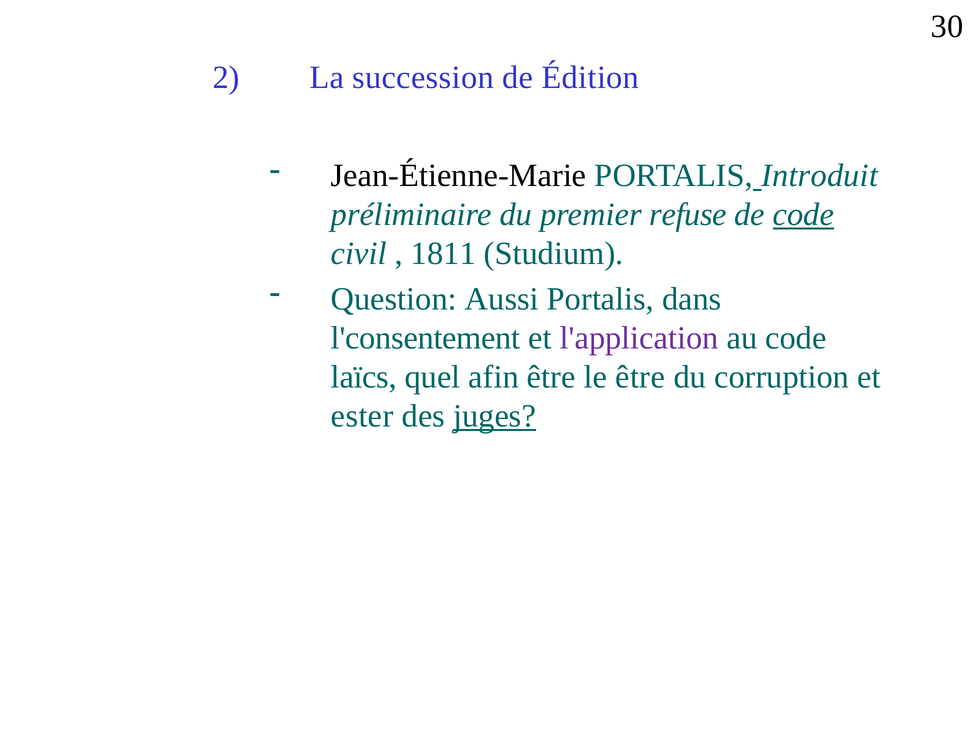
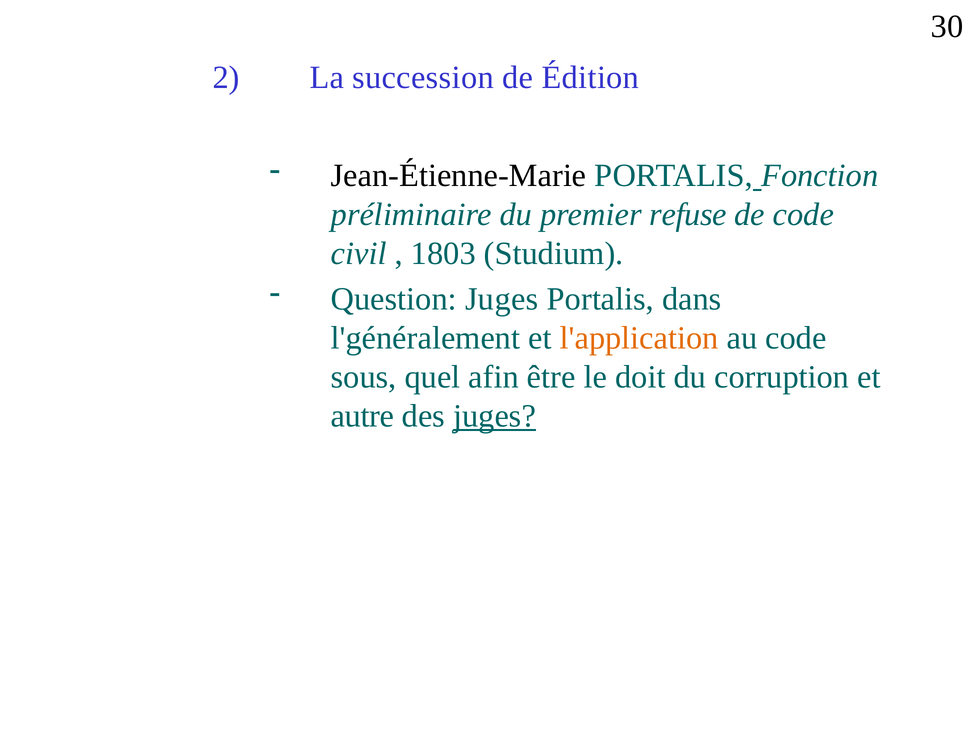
Introduit: Introduit -> Fonction
code at (803, 215) underline: present -> none
1811: 1811 -> 1803
Question Aussi: Aussi -> Juges
l'consentement: l'consentement -> l'généralement
l'application colour: purple -> orange
laïcs: laïcs -> sous
le être: être -> doit
ester: ester -> autre
